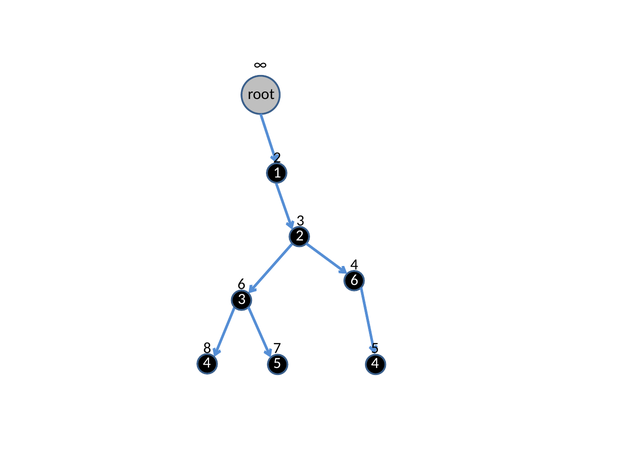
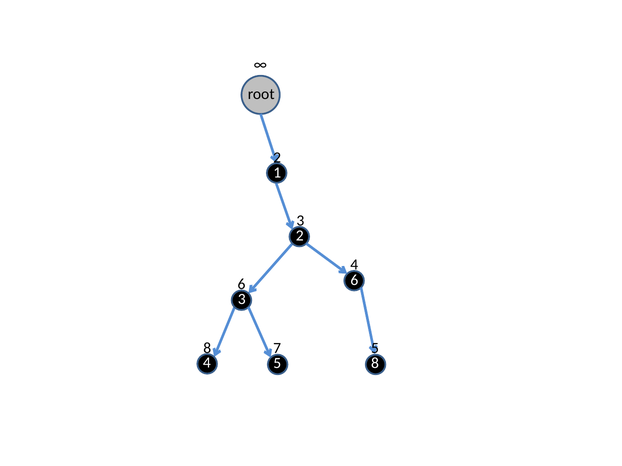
4 4: 4 -> 8
